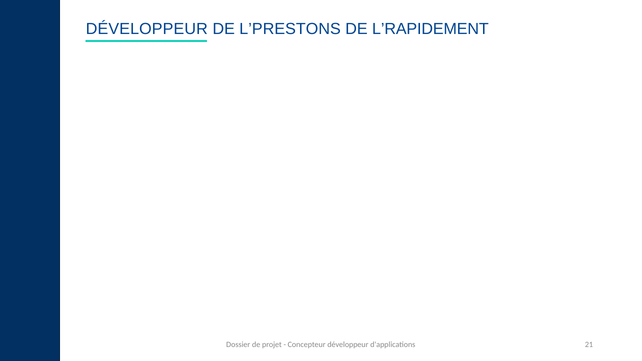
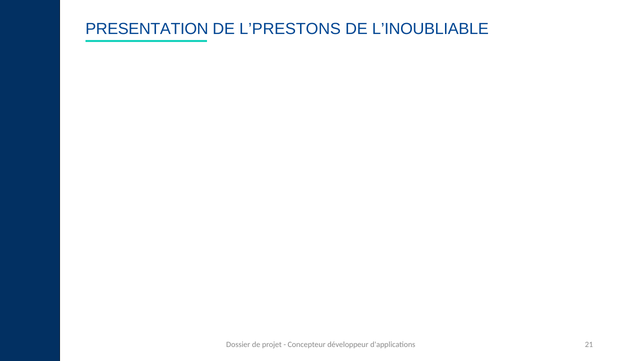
DÉVELOPPEUR at (147, 29): DÉVELOPPEUR -> PRESENTATION
L’RAPIDEMENT: L’RAPIDEMENT -> L’INOUBLIABLE
